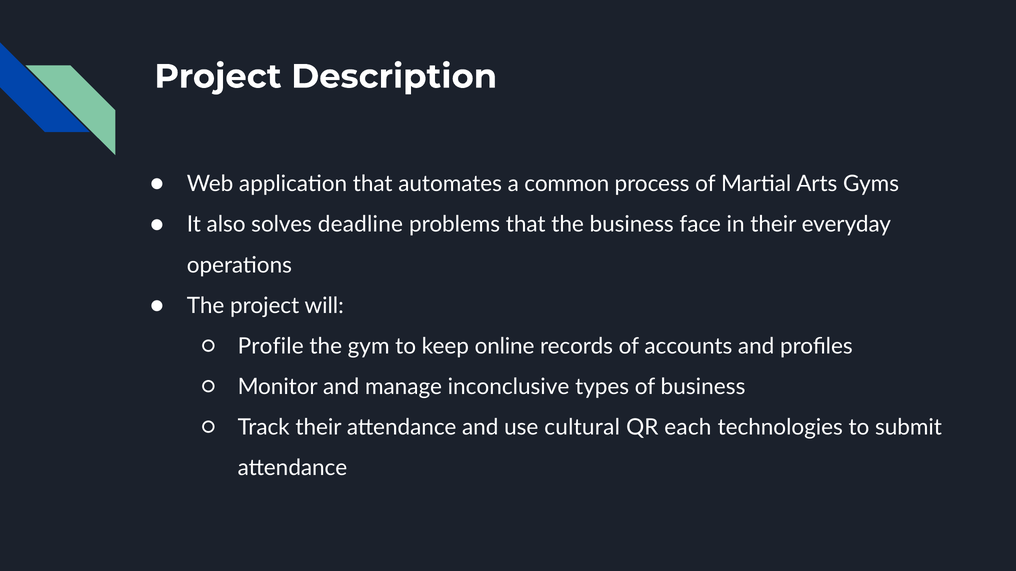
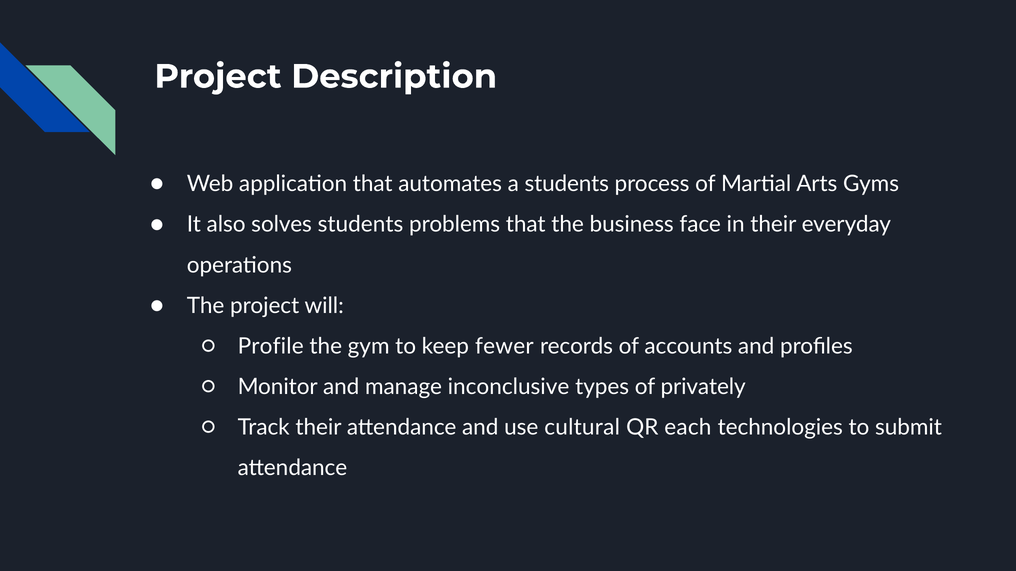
a common: common -> students
solves deadline: deadline -> students
online: online -> fewer
of business: business -> privately
